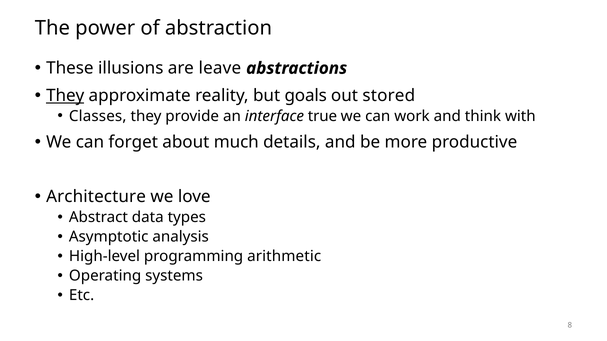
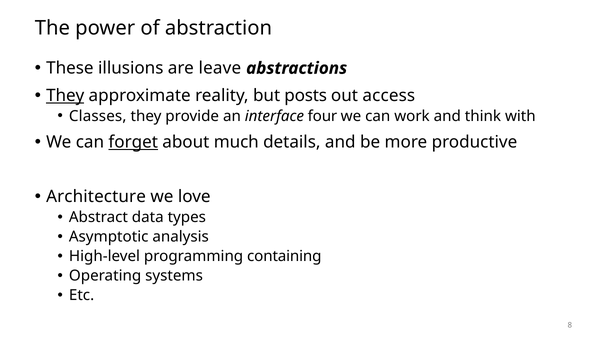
goals: goals -> posts
stored: stored -> access
true: true -> four
forget underline: none -> present
arithmetic: arithmetic -> containing
